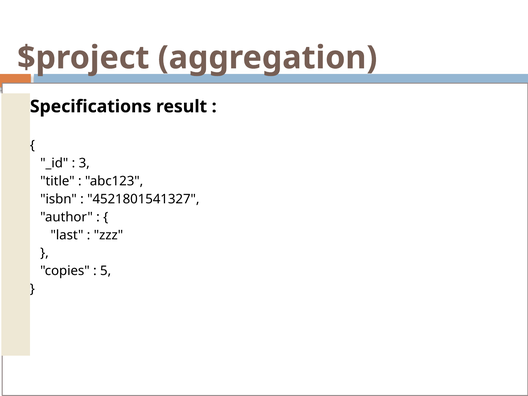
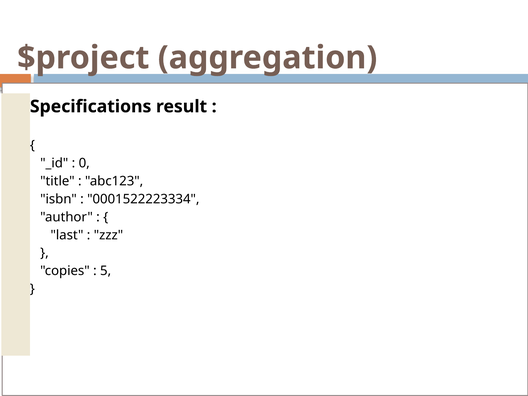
3: 3 -> 0
4521801541327: 4521801541327 -> 0001522223334
